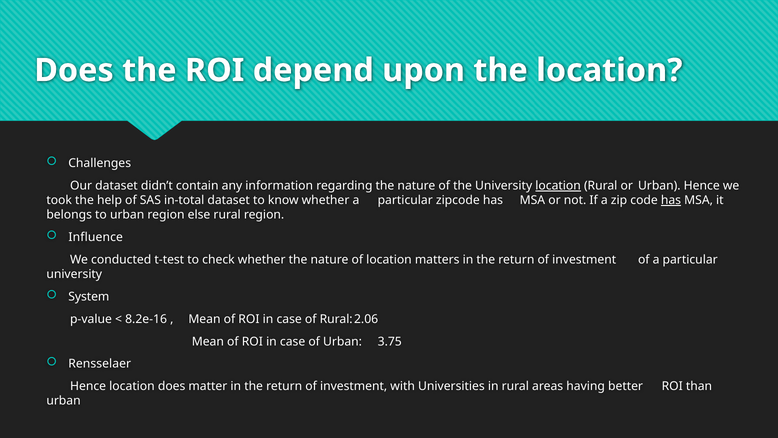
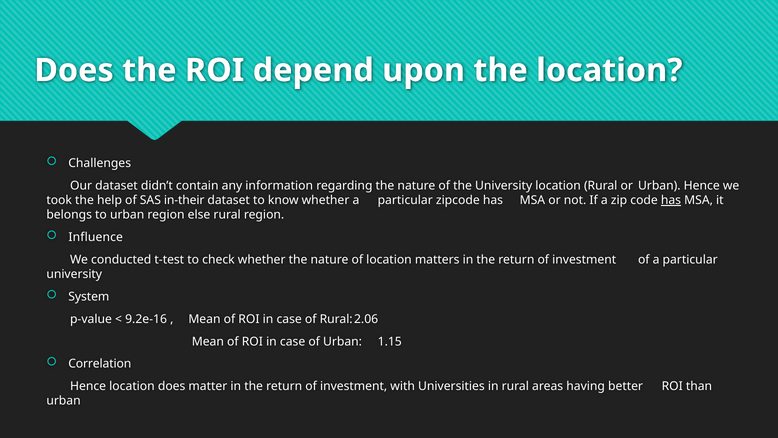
location at (558, 186) underline: present -> none
in-total: in-total -> in-their
8.2e-16: 8.2e-16 -> 9.2e-16
3.75: 3.75 -> 1.15
Rensselaer: Rensselaer -> Correlation
